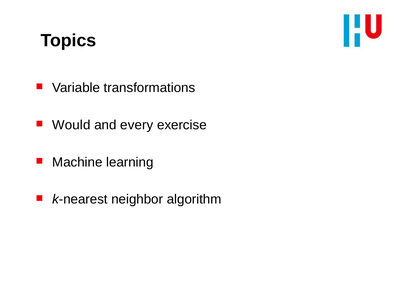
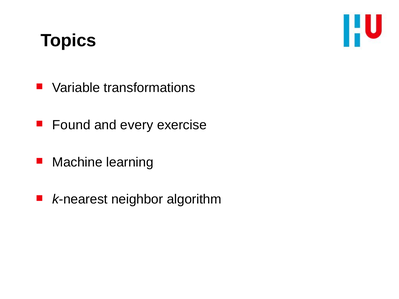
Would: Would -> Found
